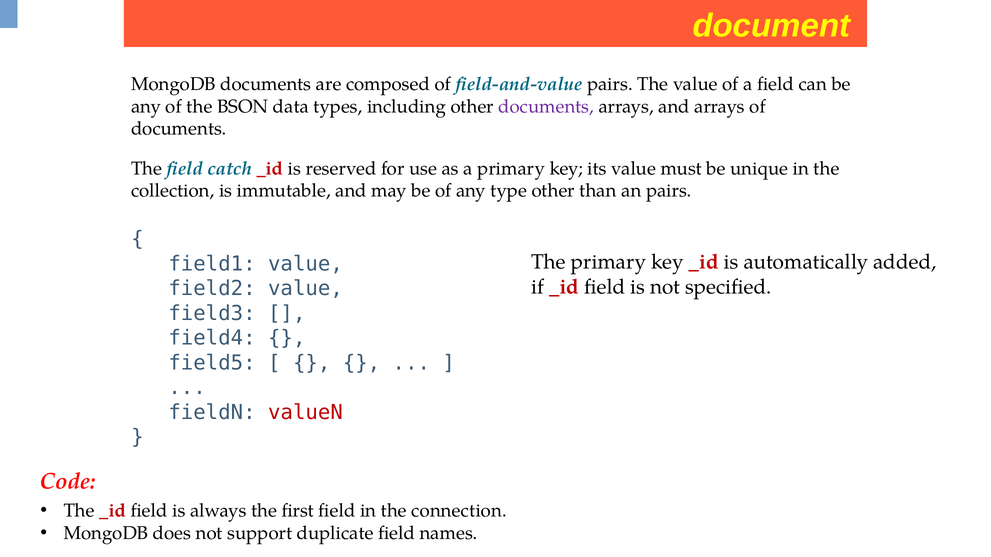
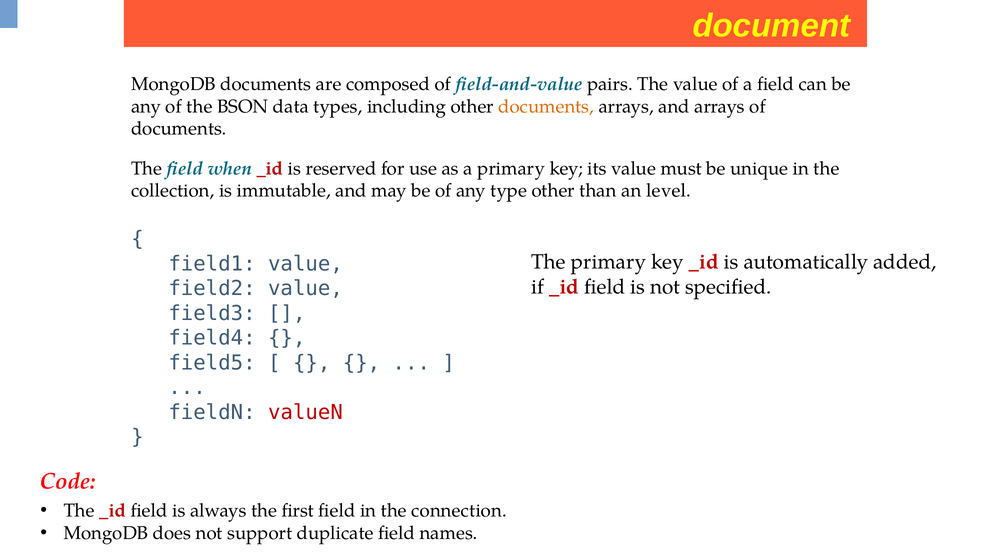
documents at (546, 107) colour: purple -> orange
catch: catch -> when
an pairs: pairs -> level
